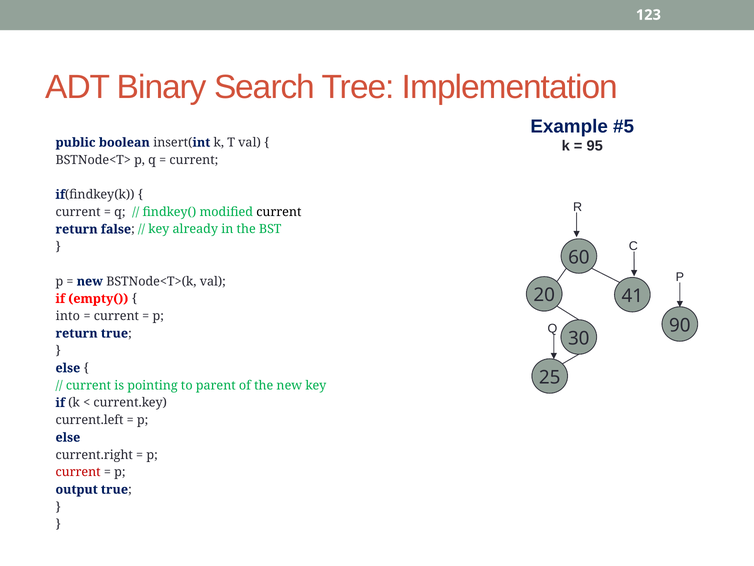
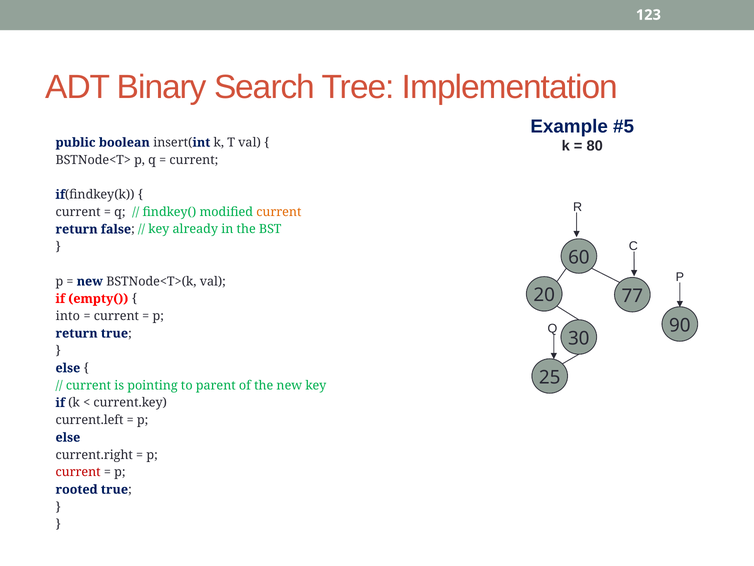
95: 95 -> 80
current at (279, 212) colour: black -> orange
41: 41 -> 77
output: output -> rooted
